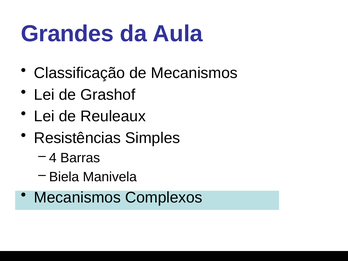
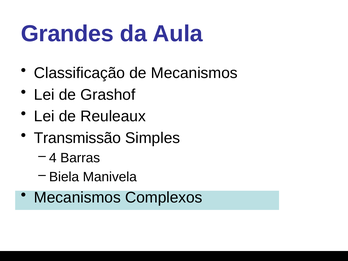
Resistências: Resistências -> Transmissão
